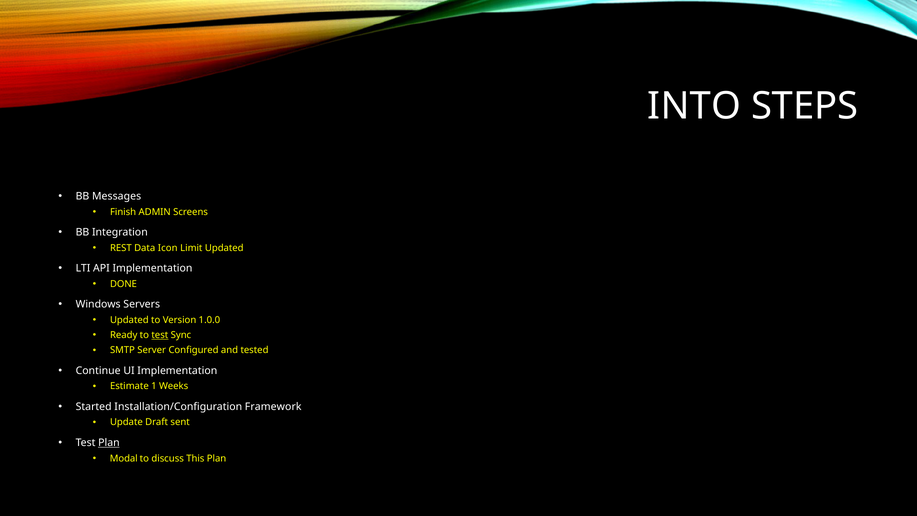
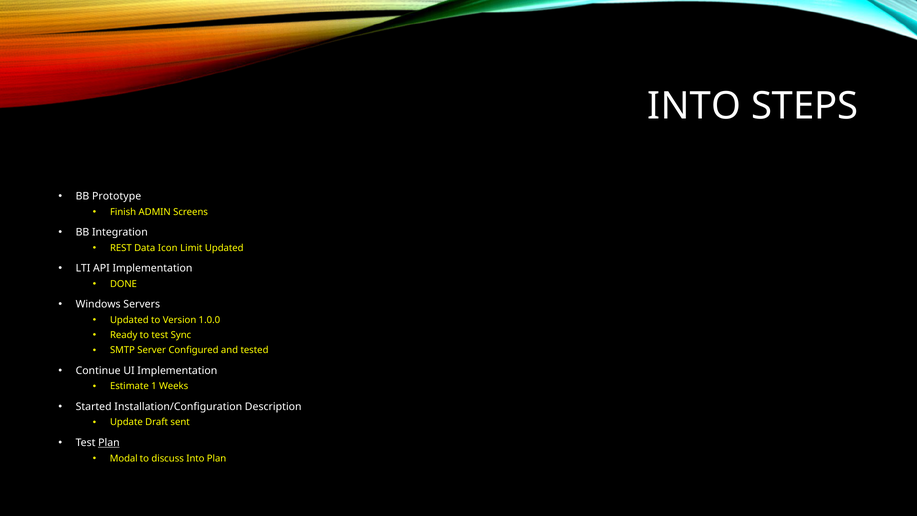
Messages: Messages -> Prototype
test at (160, 335) underline: present -> none
Framework: Framework -> Description
discuss This: This -> Into
